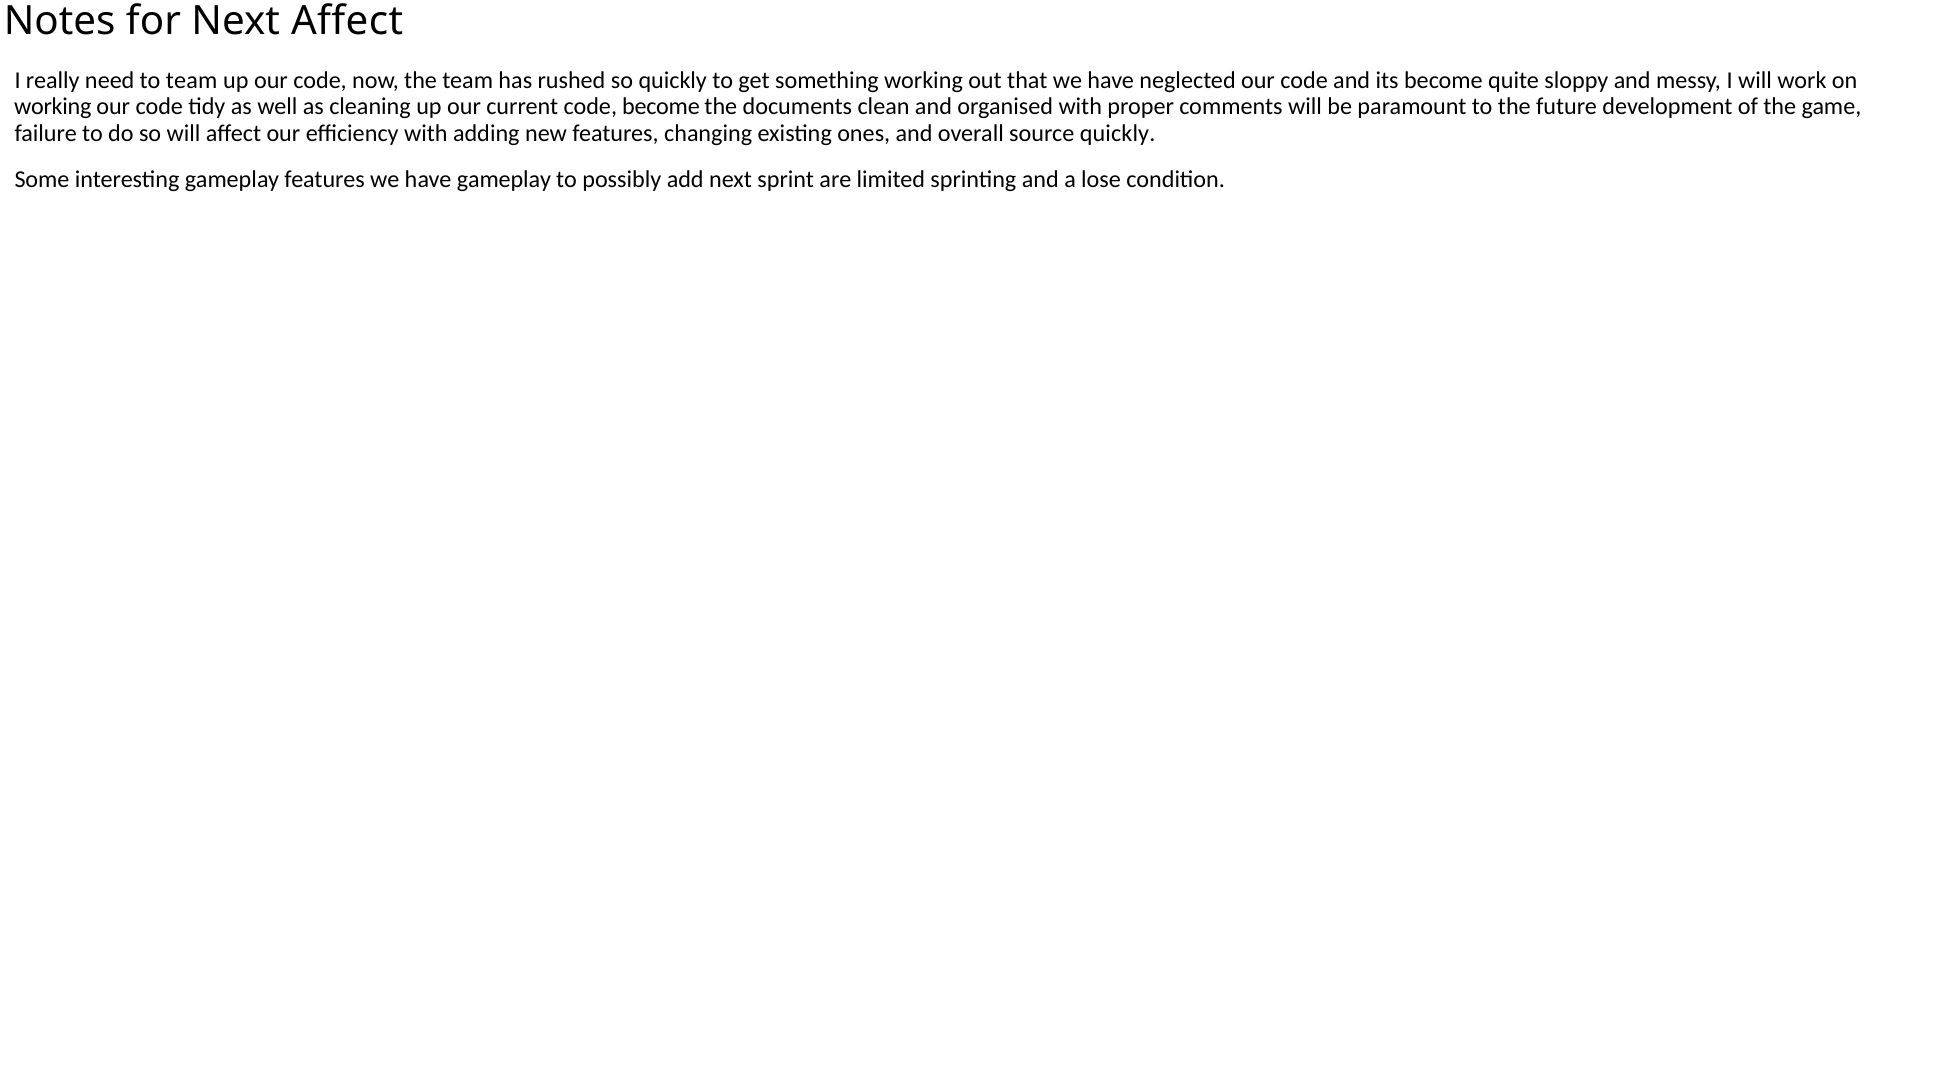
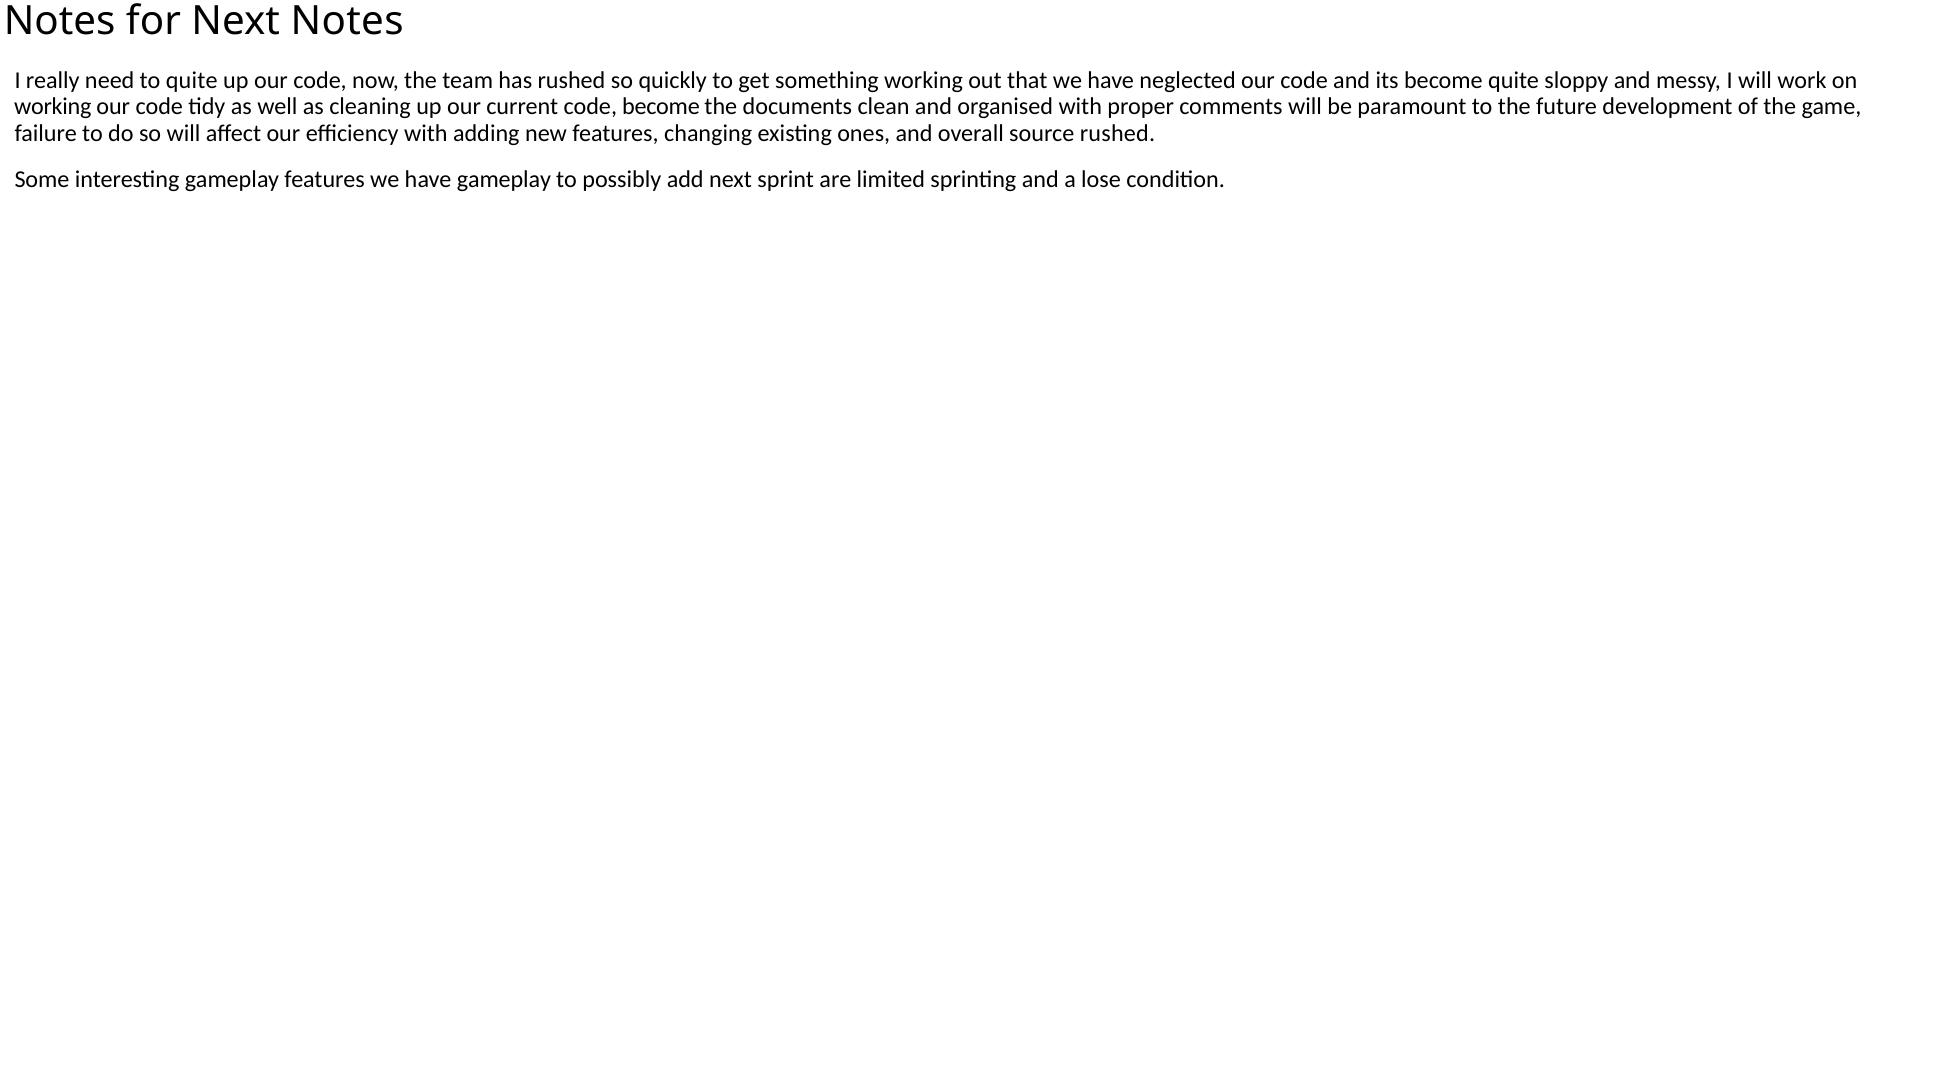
Next Affect: Affect -> Notes
to team: team -> quite
source quickly: quickly -> rushed
